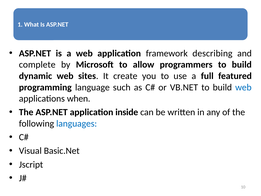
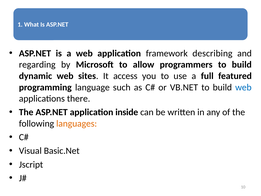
complete: complete -> regarding
create: create -> access
when: when -> there
languages colour: blue -> orange
